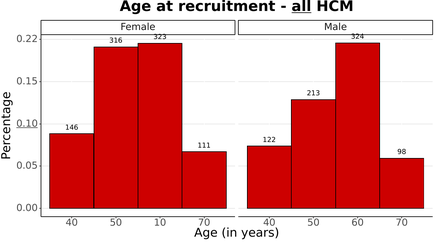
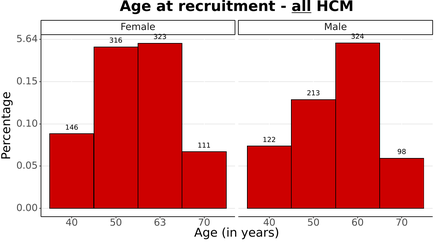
0.22: 0.22 -> 5.64
0.10 underline: present -> none
10: 10 -> 63
